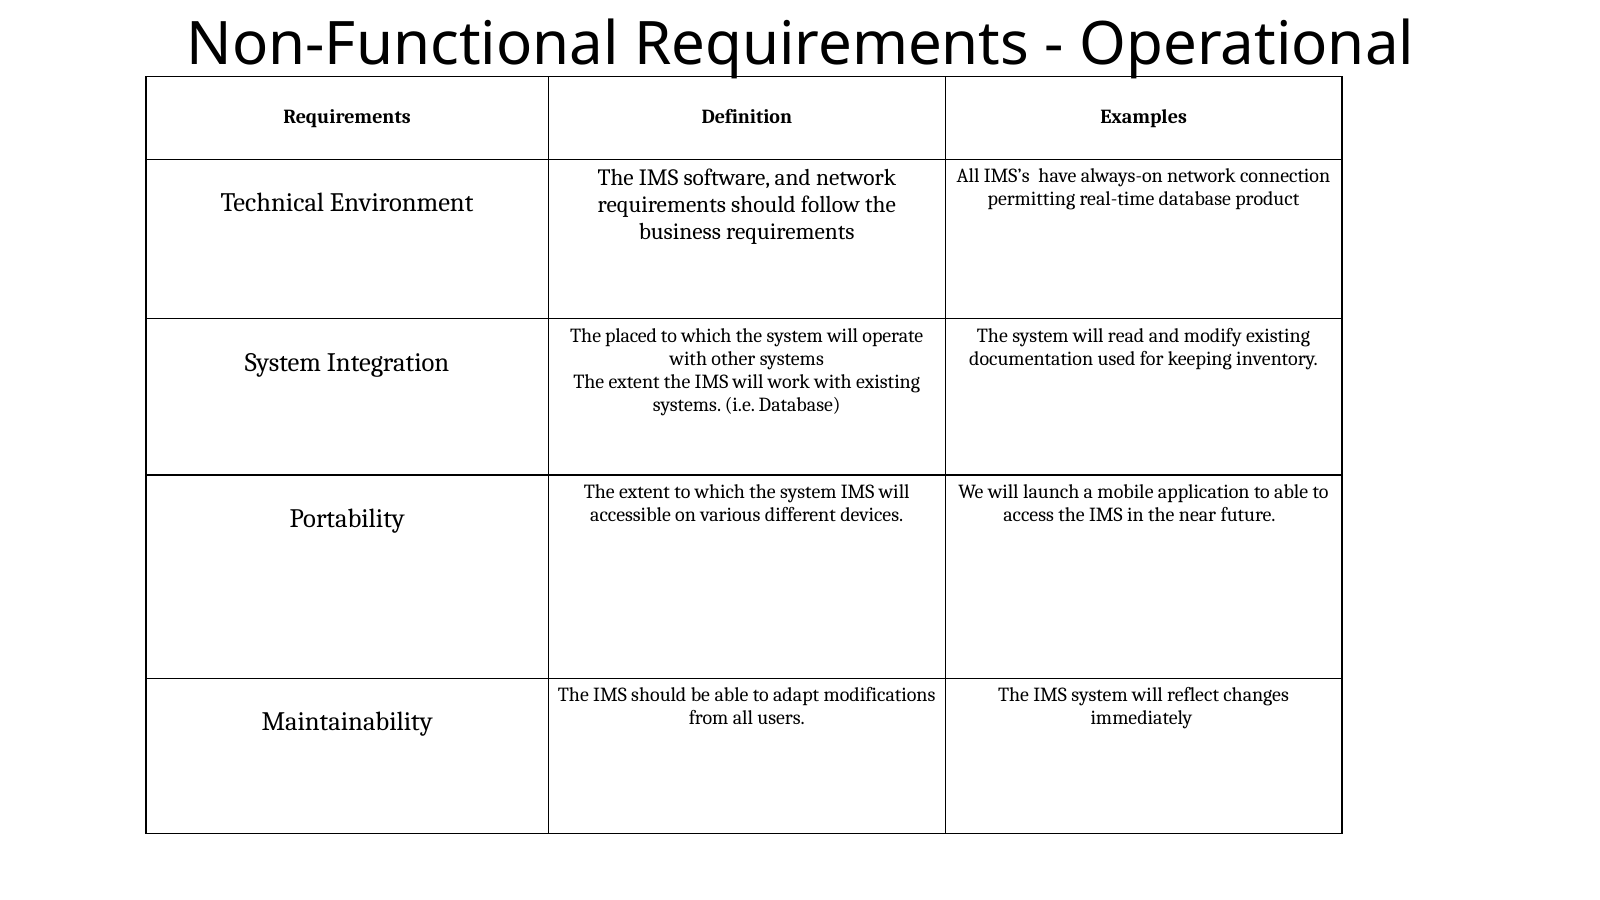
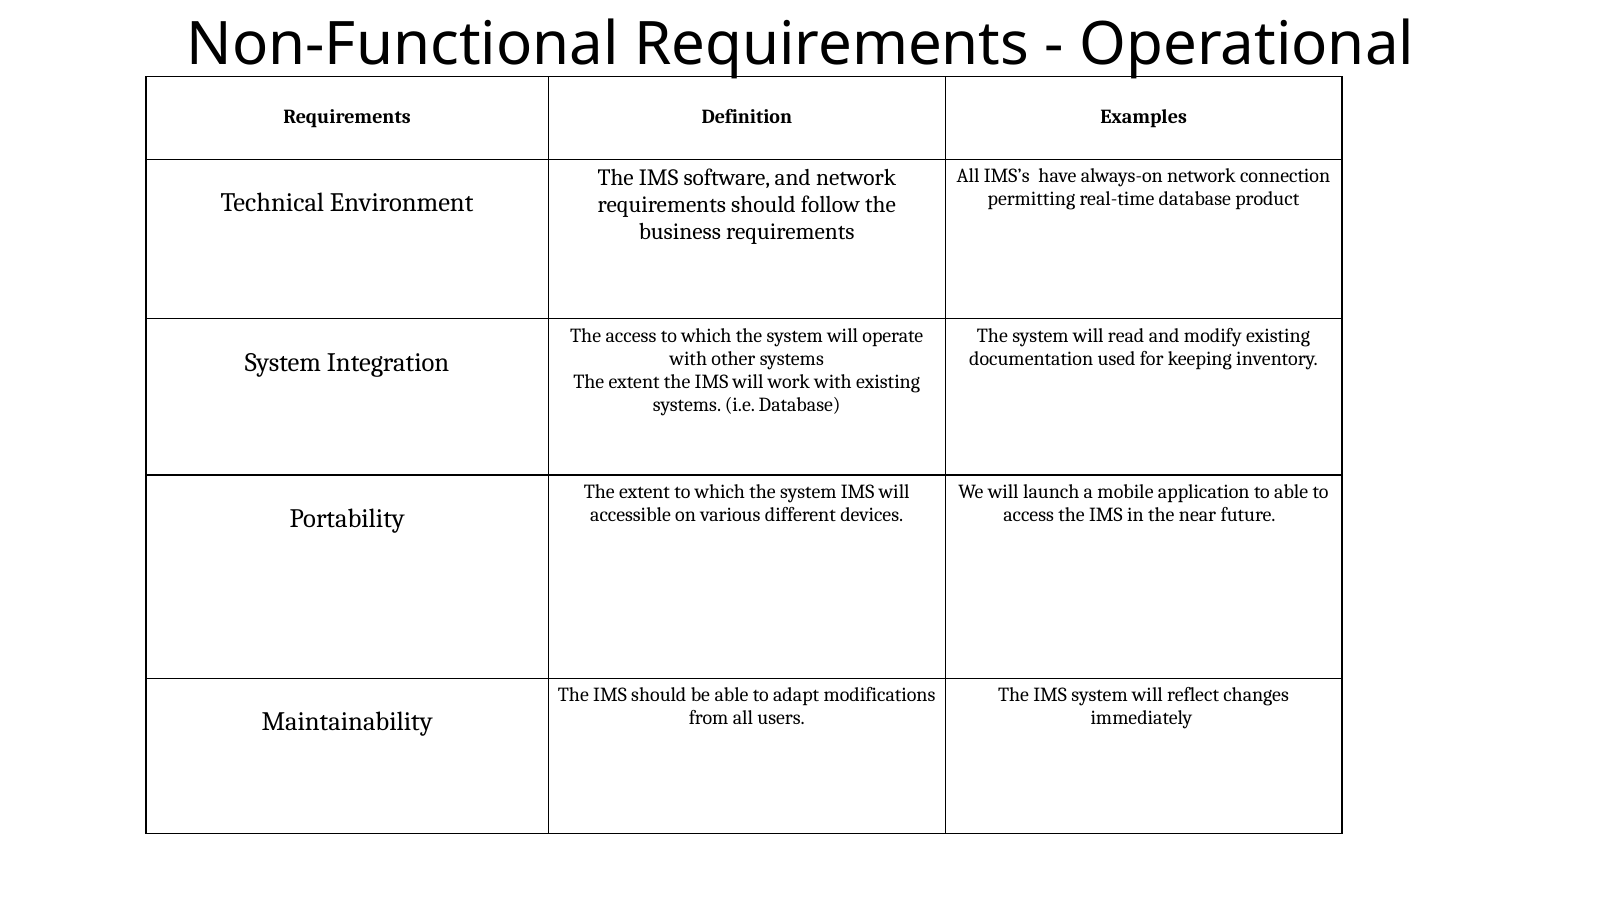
The placed: placed -> access
